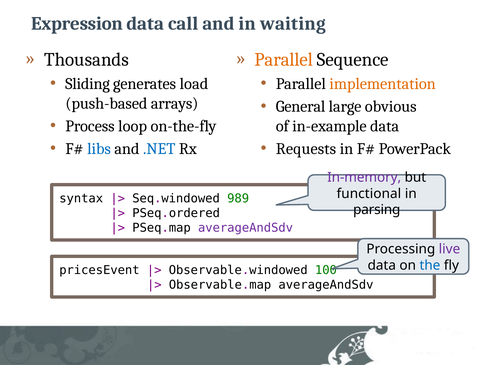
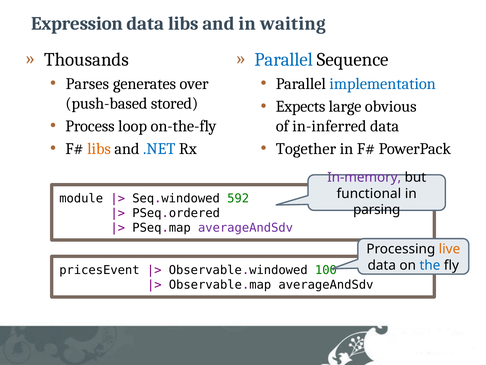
data call: call -> libs
Parallel at (284, 60) colour: orange -> blue
Sliding: Sliding -> Parses
load: load -> over
implementation colour: orange -> blue
arrays: arrays -> stored
General: General -> Expects
in-example: in-example -> in-inferred
libs at (99, 149) colour: blue -> orange
Requests: Requests -> Together
syntax: syntax -> module
989: 989 -> 592
live colour: purple -> orange
